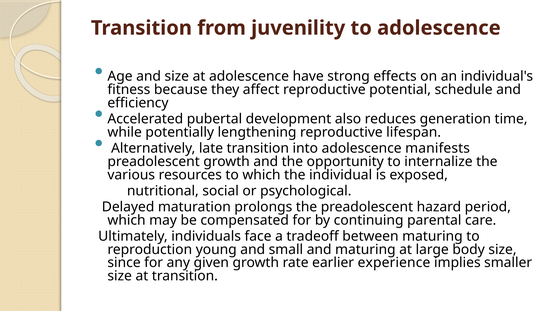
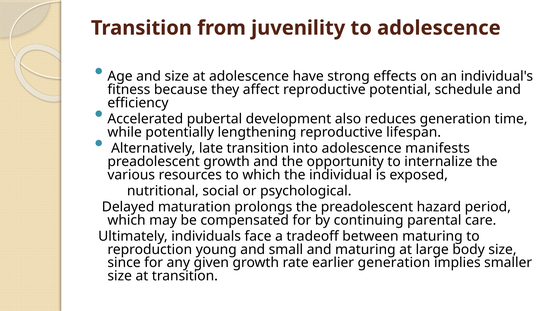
earlier experience: experience -> generation
